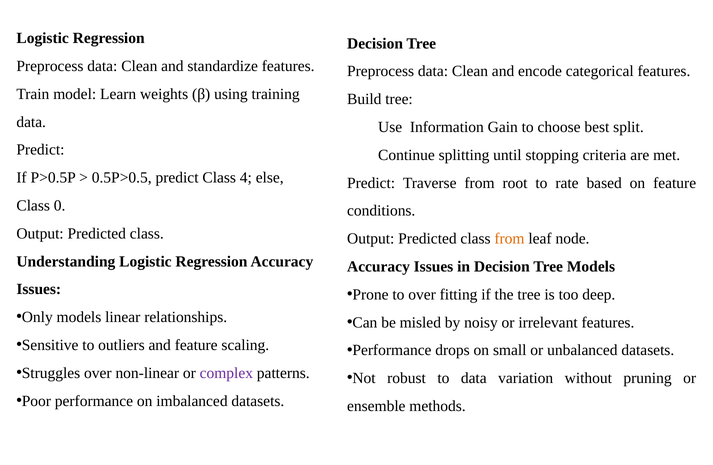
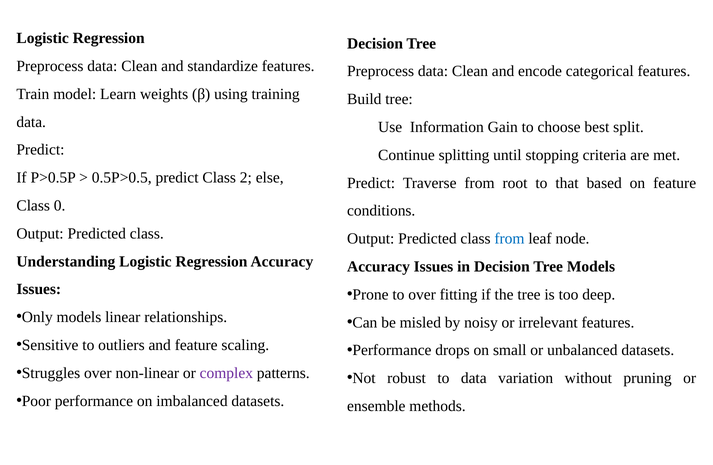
4: 4 -> 2
rate: rate -> that
from at (509, 239) colour: orange -> blue
